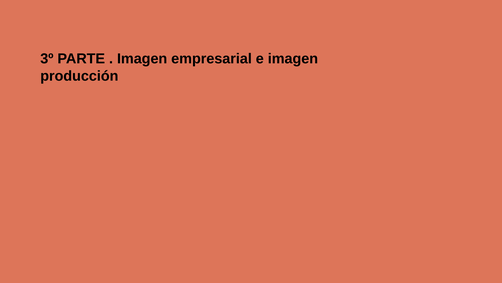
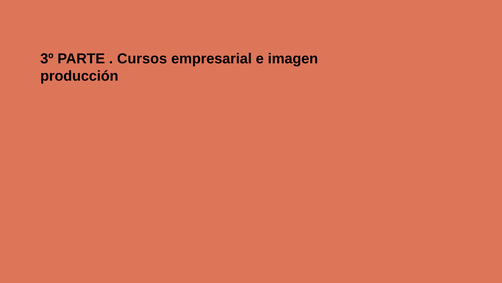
Imagen at (142, 59): Imagen -> Cursos
